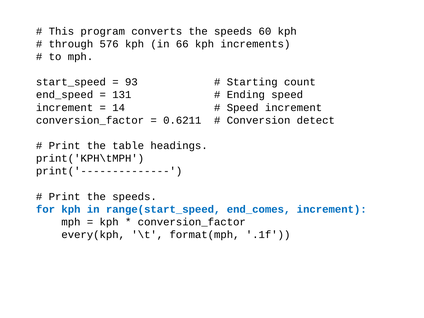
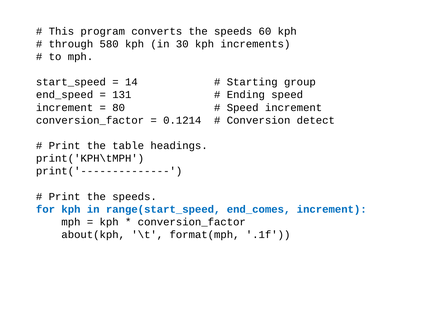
576: 576 -> 580
66: 66 -> 30
93: 93 -> 14
count: count -> group
14: 14 -> 80
0.6211: 0.6211 -> 0.1214
every(kph: every(kph -> about(kph
